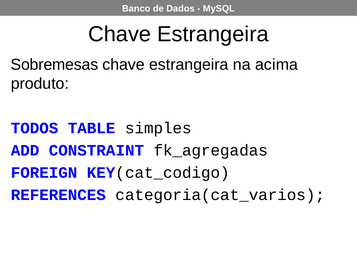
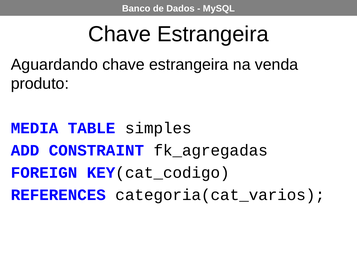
Sobremesas: Sobremesas -> Aguardando
acima: acima -> venda
TODOS: TODOS -> MEDIA
